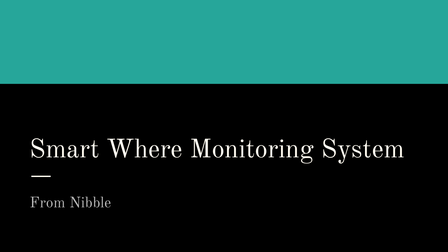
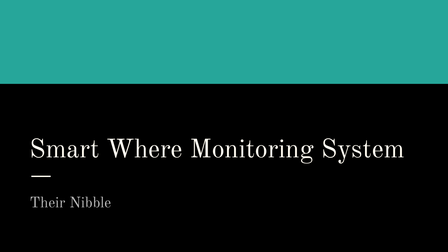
From: From -> Their
